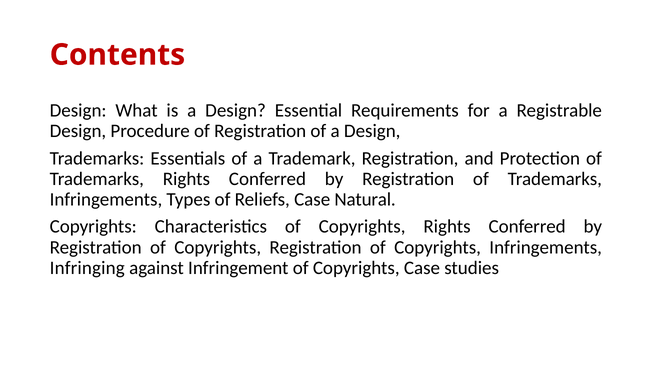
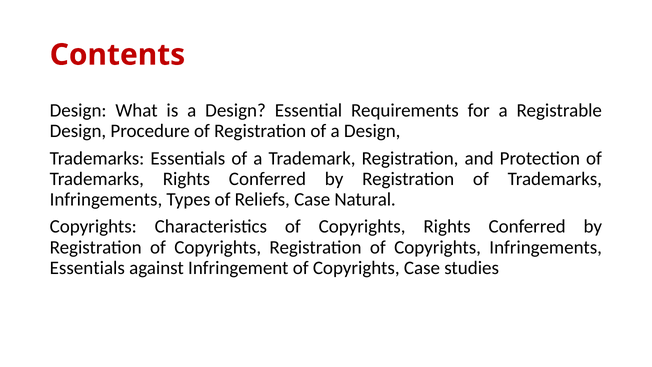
Infringing at (87, 268): Infringing -> Essentials
